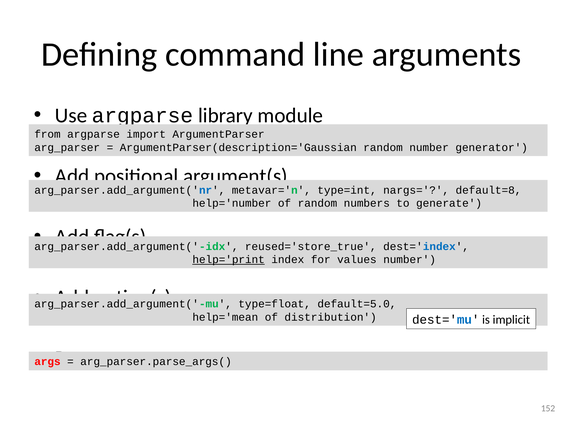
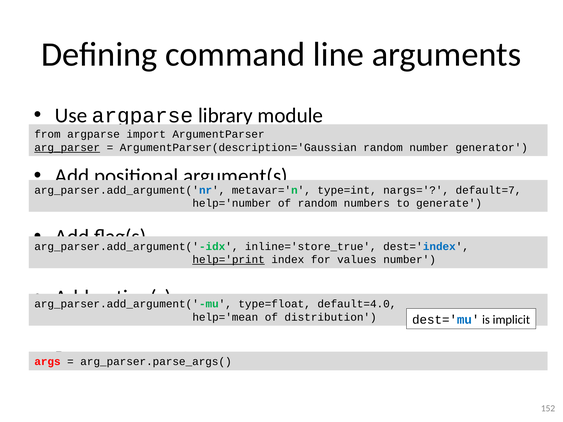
arg_parser underline: none -> present
default=8: default=8 -> default=7
reused='store_true: reused='store_true -> inline='store_true
default=5.0: default=5.0 -> default=4.0
